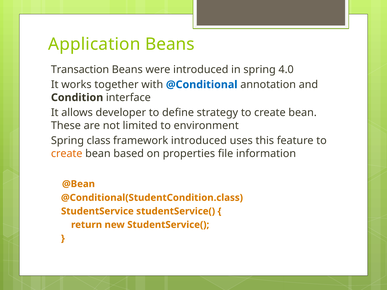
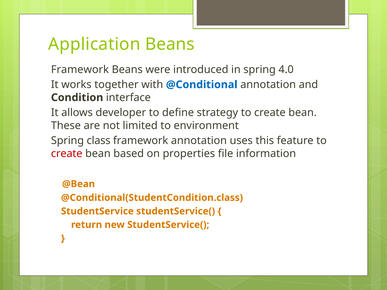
Transaction at (80, 70): Transaction -> Framework
framework introduced: introduced -> annotation
create at (67, 154) colour: orange -> red
